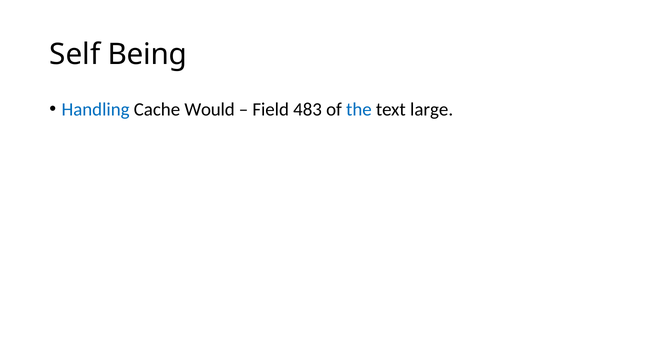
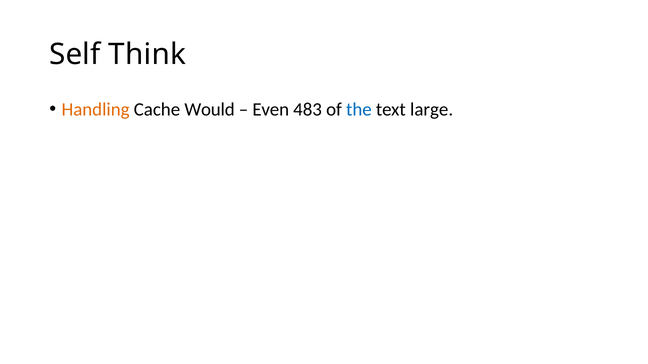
Being: Being -> Think
Handling colour: blue -> orange
Field: Field -> Even
